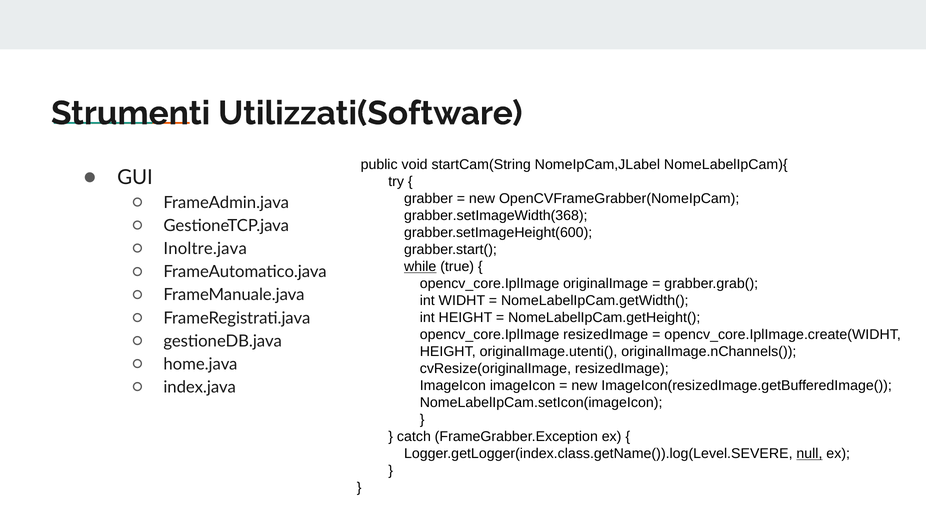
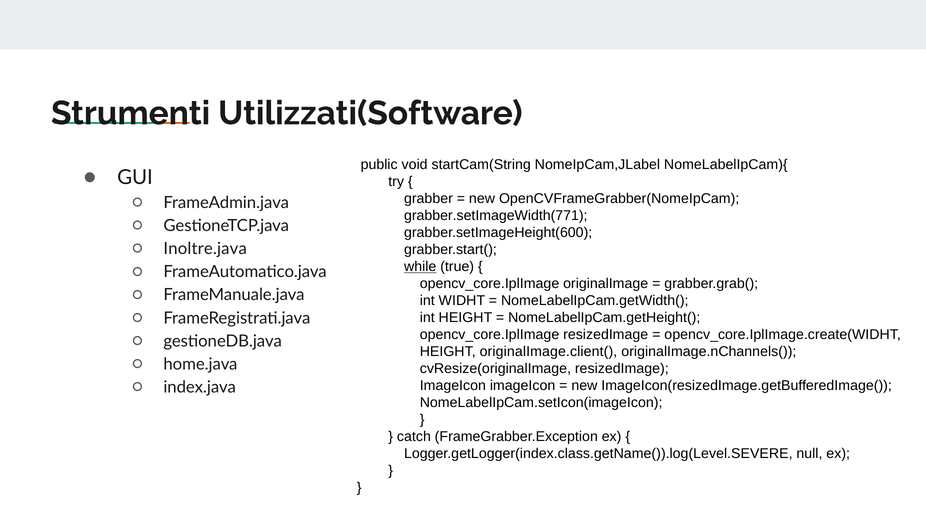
grabber.setImageWidth(368: grabber.setImageWidth(368 -> grabber.setImageWidth(771
originalImage.utenti(: originalImage.utenti( -> originalImage.client(
null underline: present -> none
